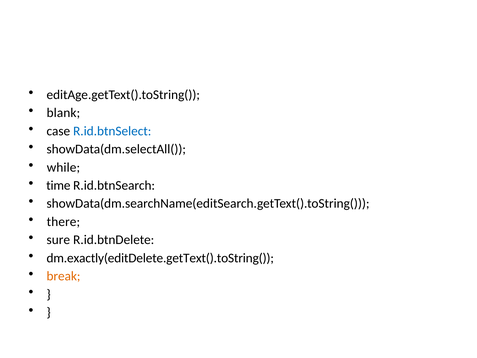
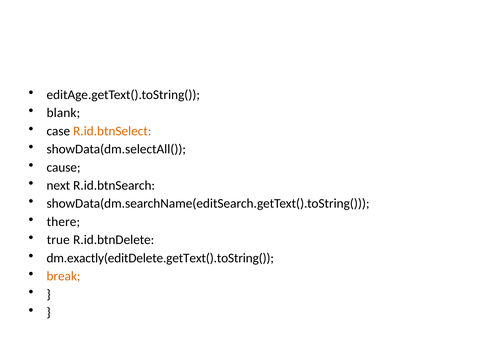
R.id.btnSelect colour: blue -> orange
while: while -> cause
time: time -> next
sure: sure -> true
